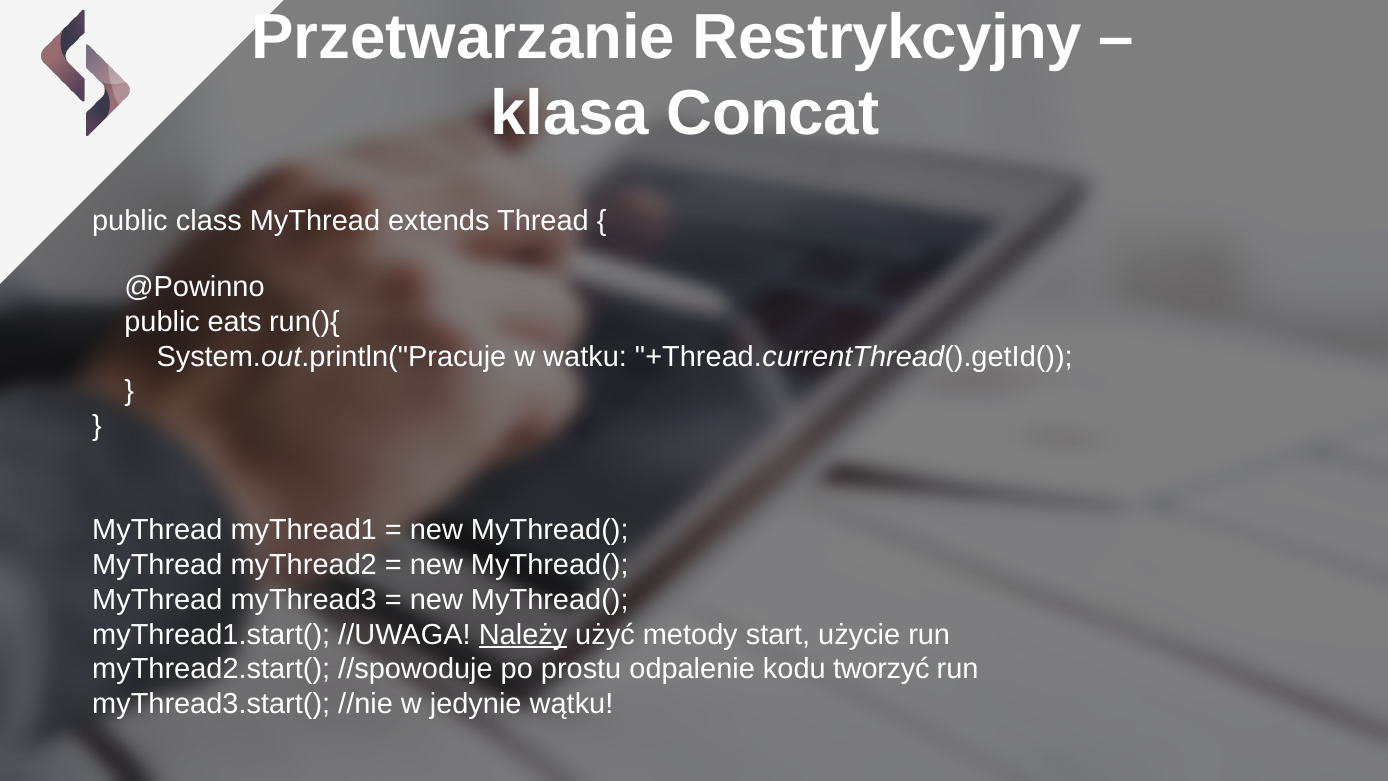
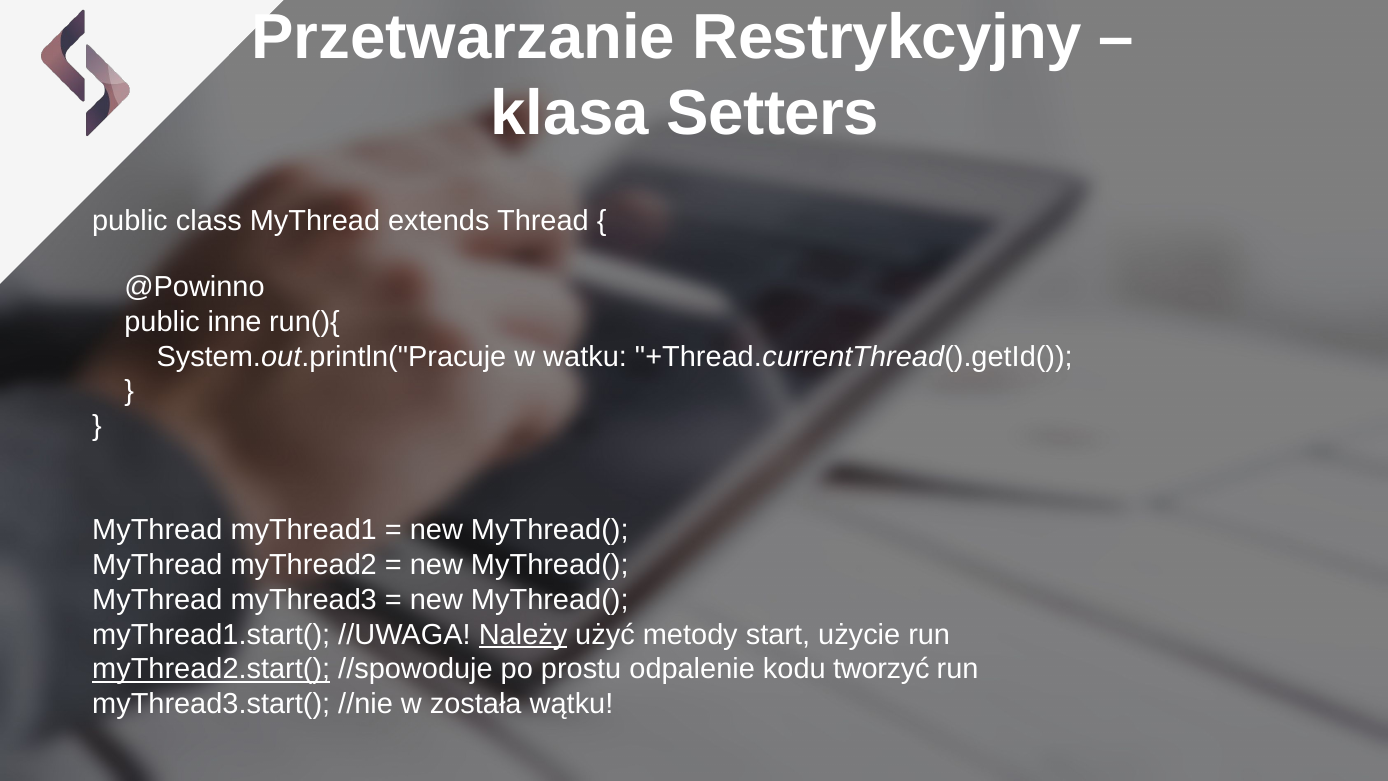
Concat: Concat -> Setters
eats: eats -> inne
myThread2.start( underline: none -> present
jedynie: jedynie -> została
